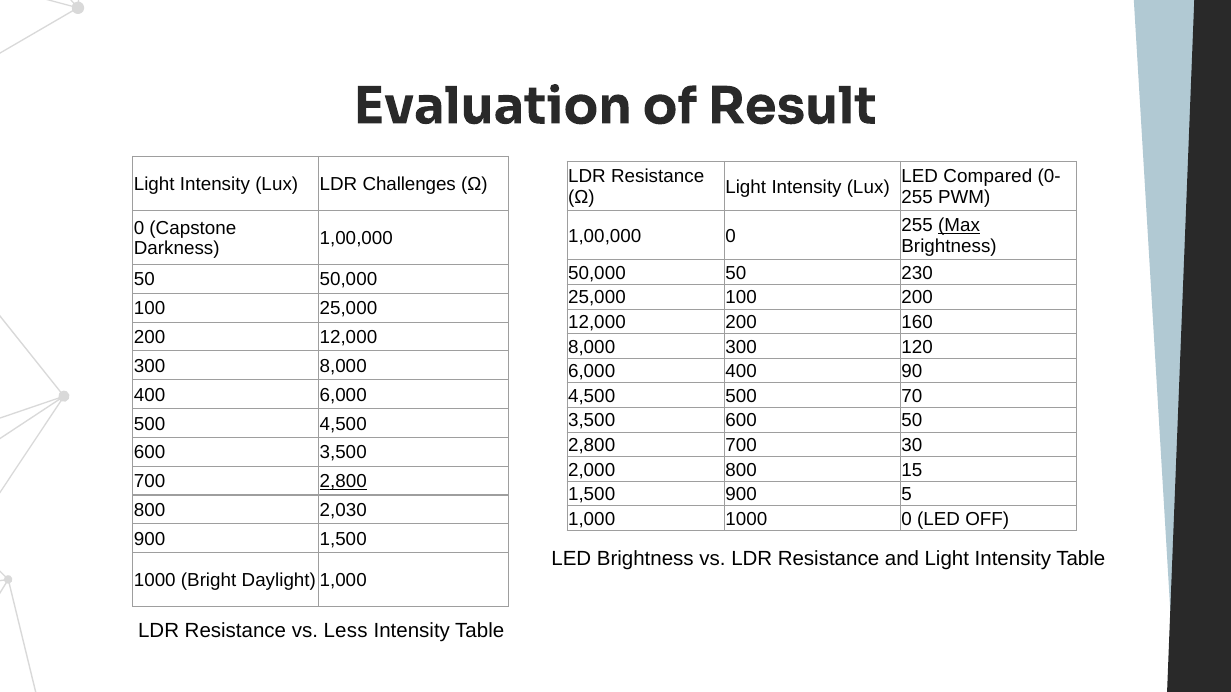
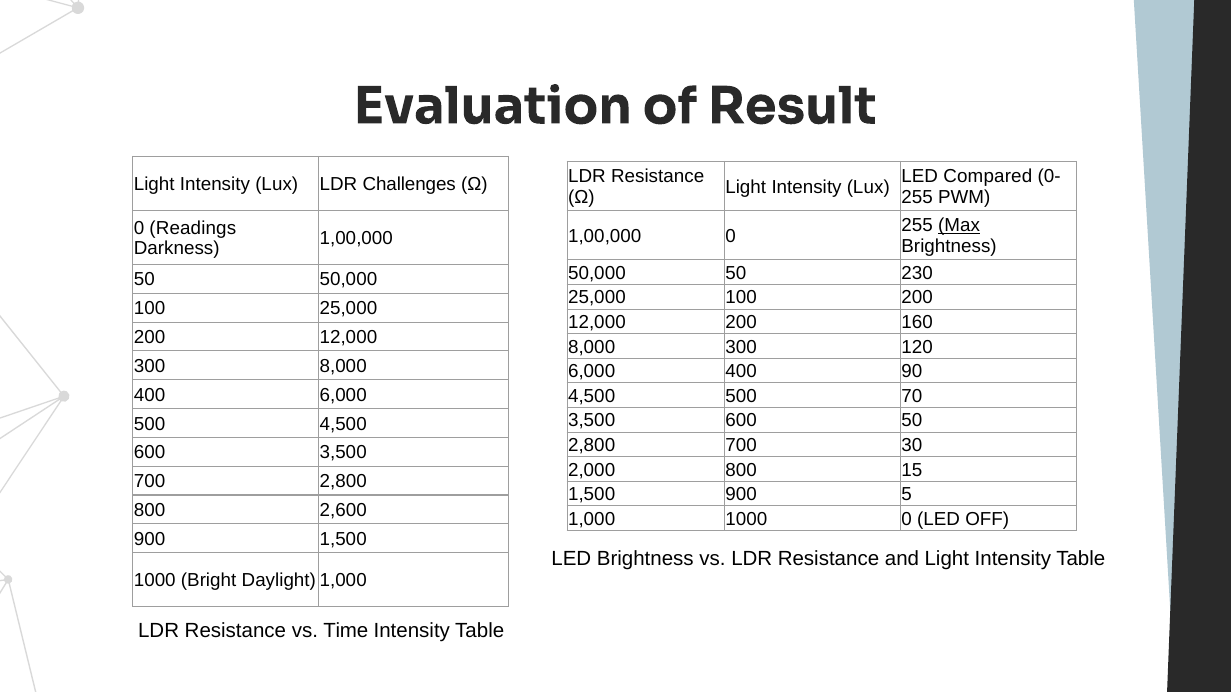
Capstone: Capstone -> Readings
2,800 at (343, 482) underline: present -> none
2,030: 2,030 -> 2,600
Less: Less -> Time
